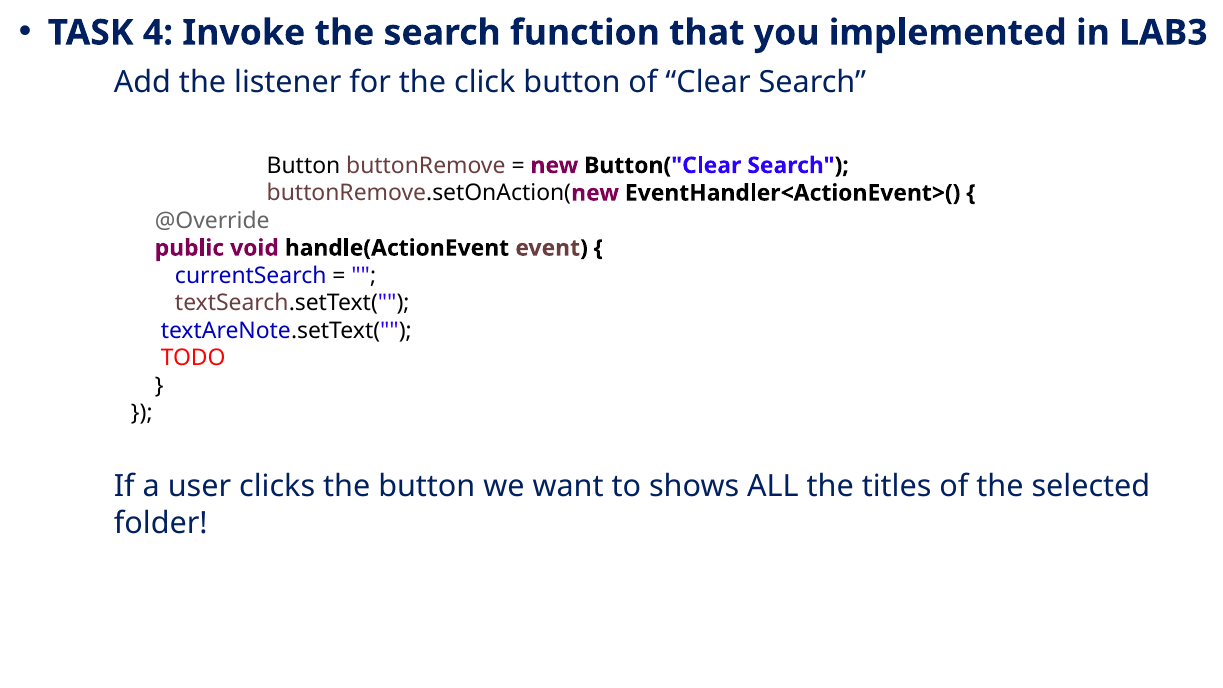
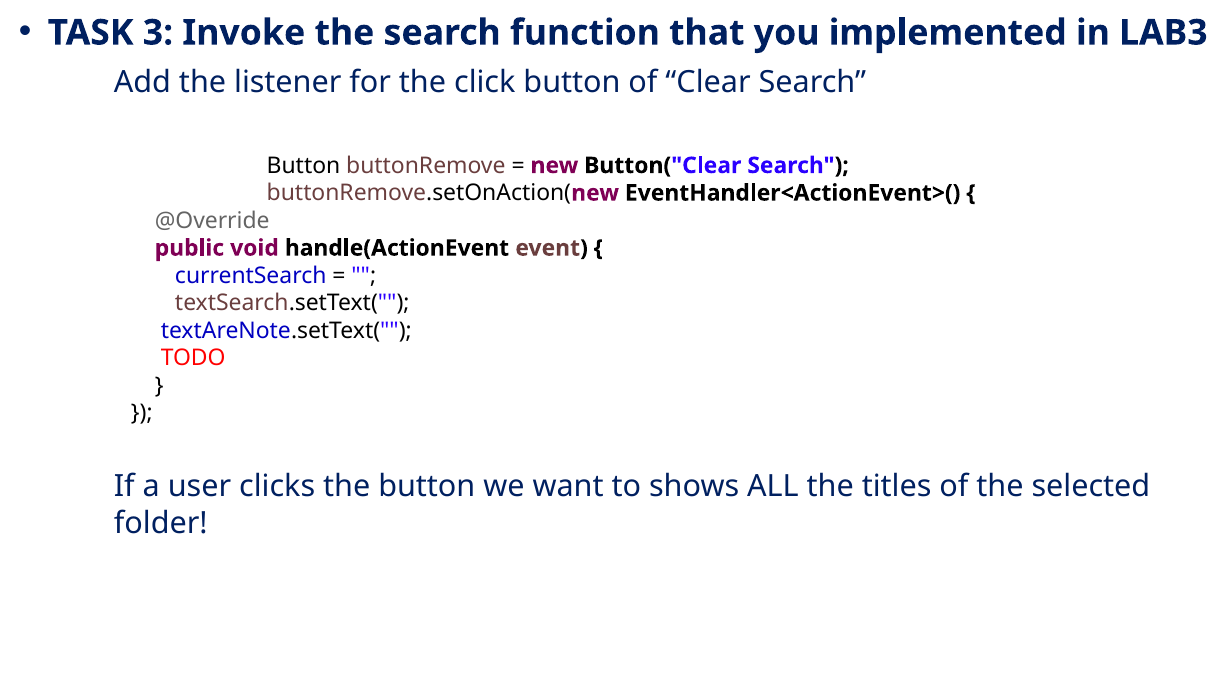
4: 4 -> 3
